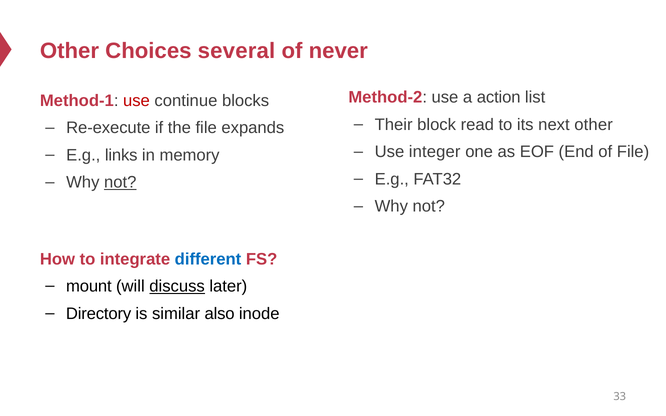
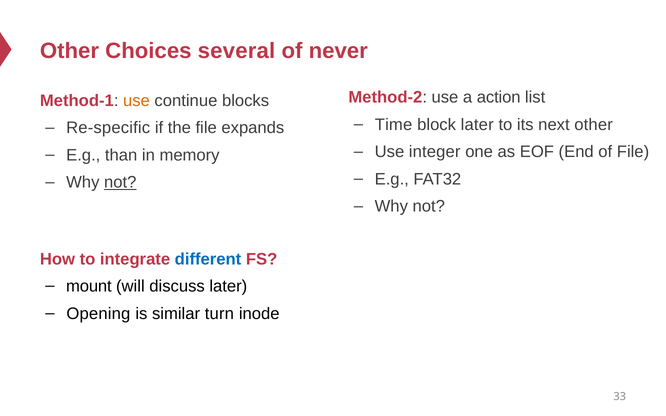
use at (136, 101) colour: red -> orange
Their: Their -> Time
block read: read -> later
Re-execute: Re-execute -> Re-specific
links: links -> than
discuss underline: present -> none
Directory: Directory -> Opening
also: also -> turn
